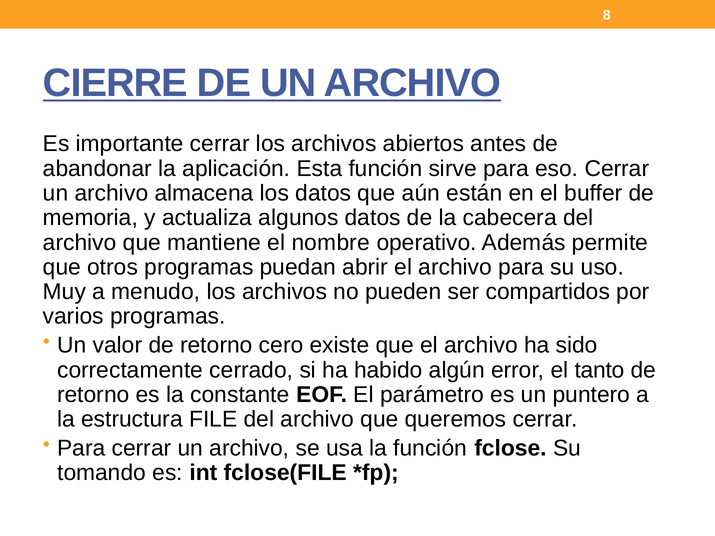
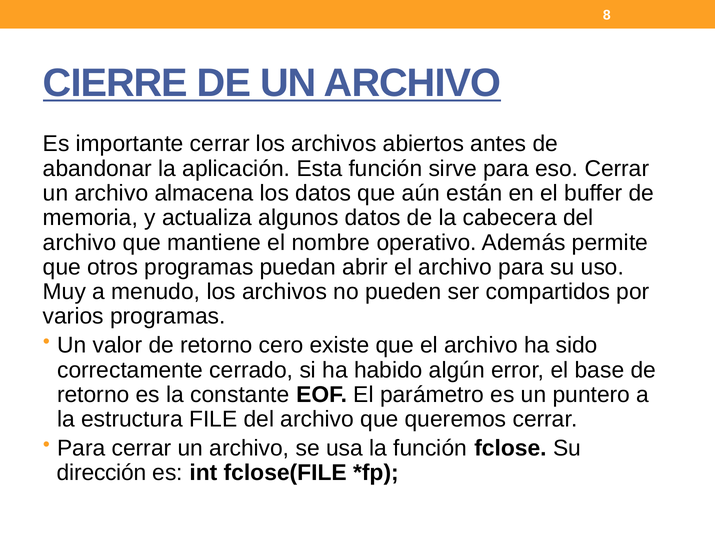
tanto: tanto -> base
tomando: tomando -> dirección
